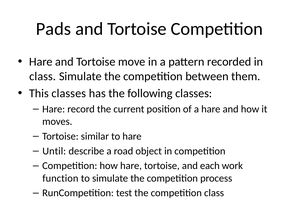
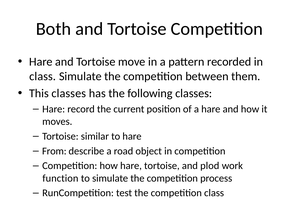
Pads: Pads -> Both
Until: Until -> From
each: each -> plod
